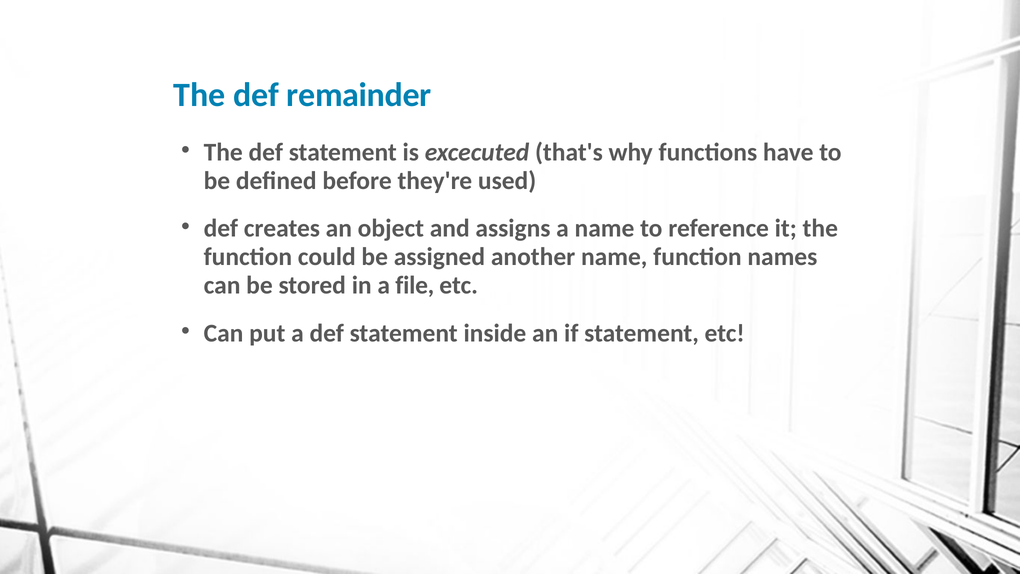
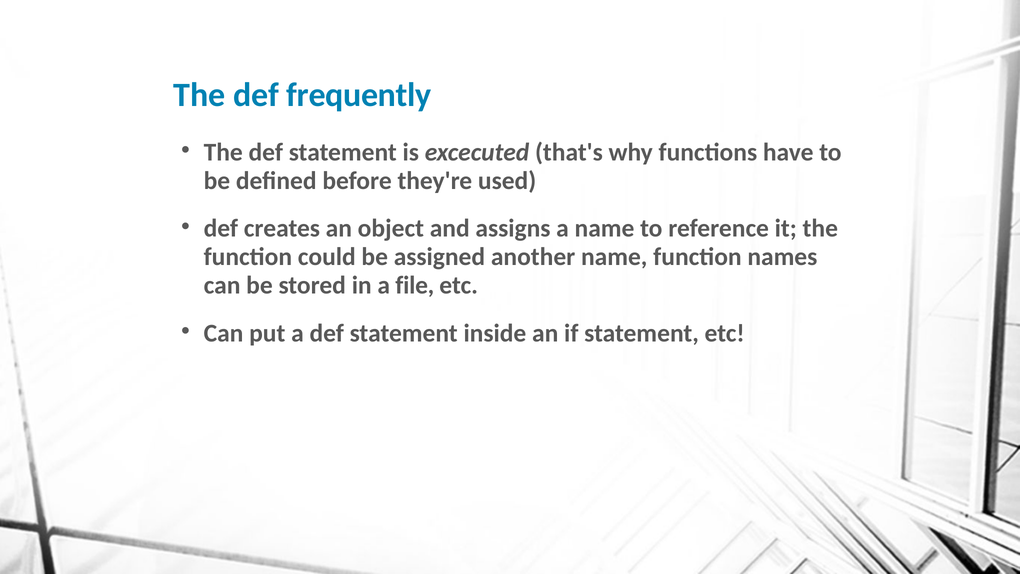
remainder: remainder -> frequently
